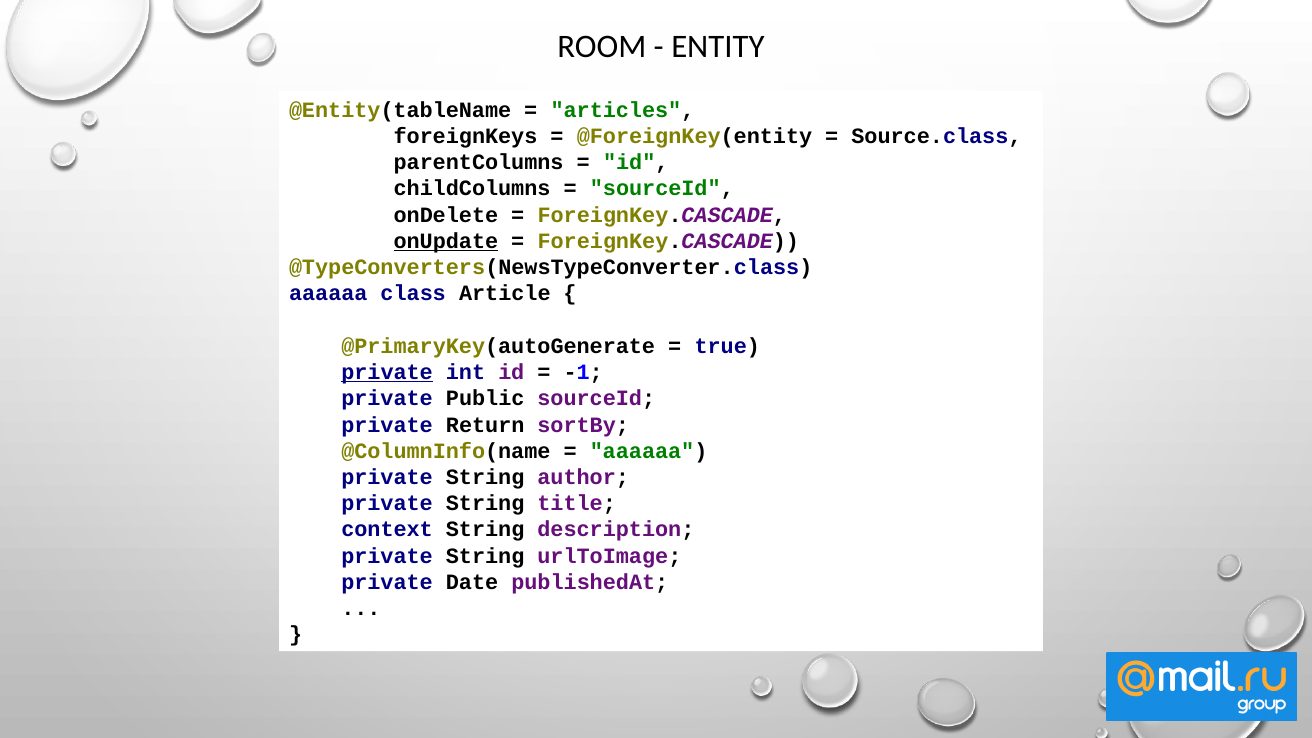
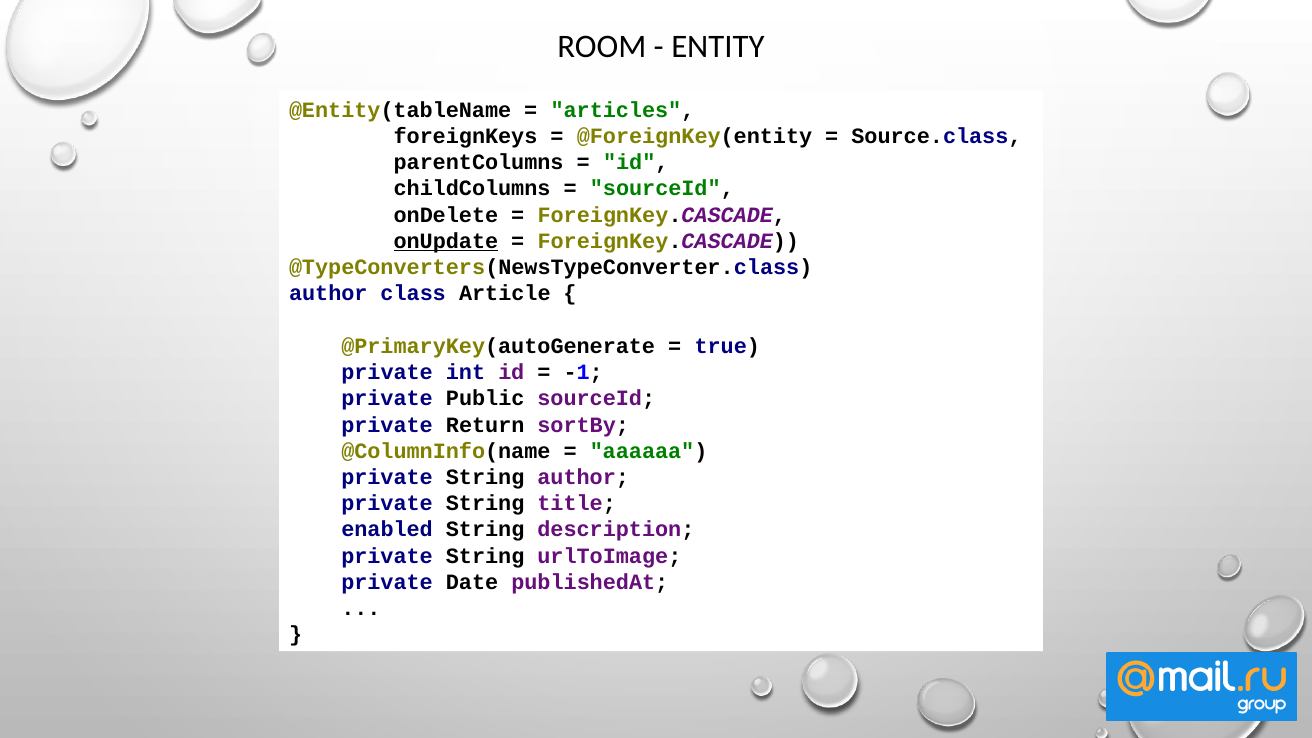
aaaaaa at (328, 294): aaaaaa -> author
private at (387, 372) underline: present -> none
context: context -> enabled
